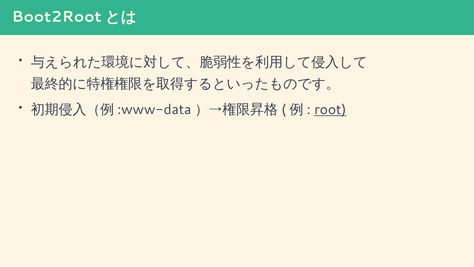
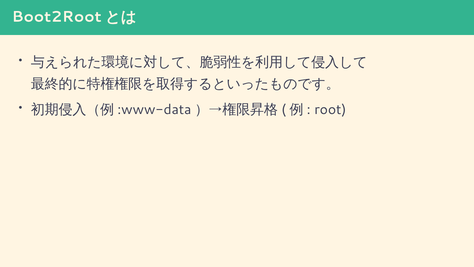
root underline: present -> none
